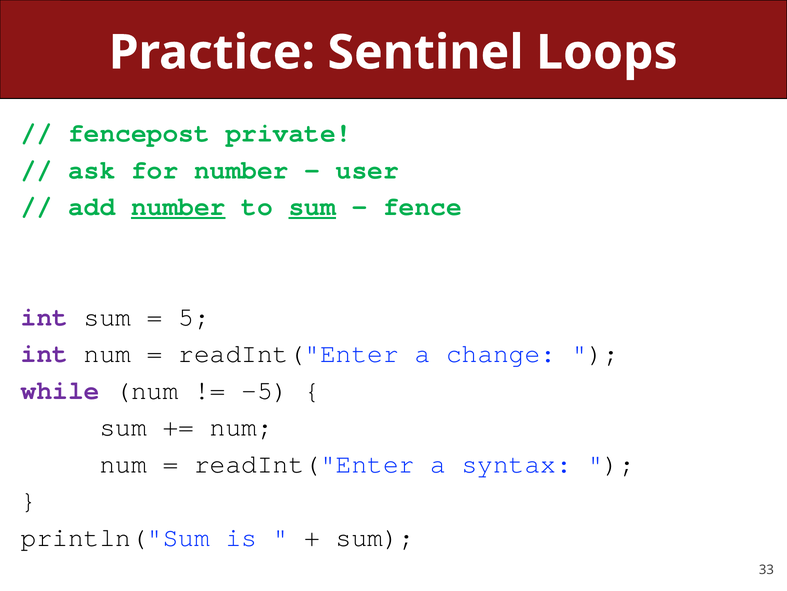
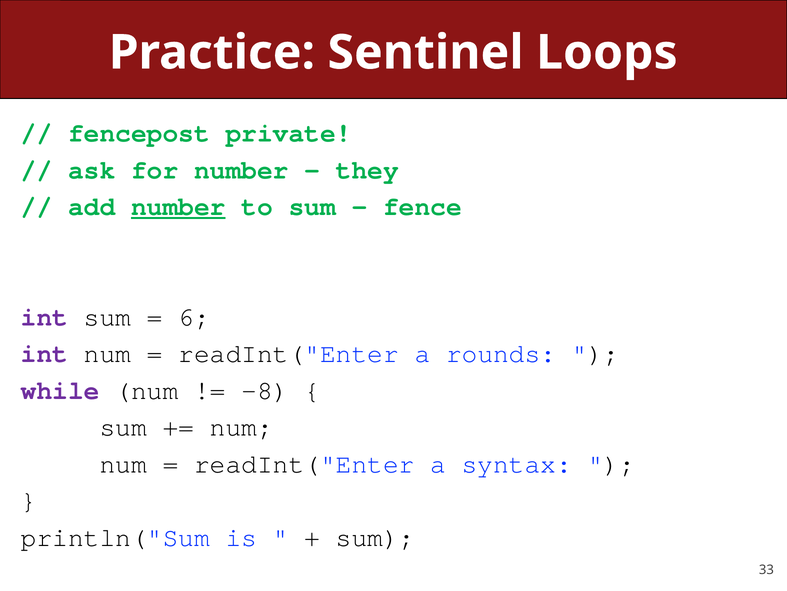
user: user -> they
sum at (312, 206) underline: present -> none
5: 5 -> 6
change: change -> rounds
-5: -5 -> -8
